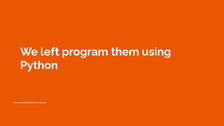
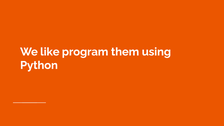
left: left -> like
